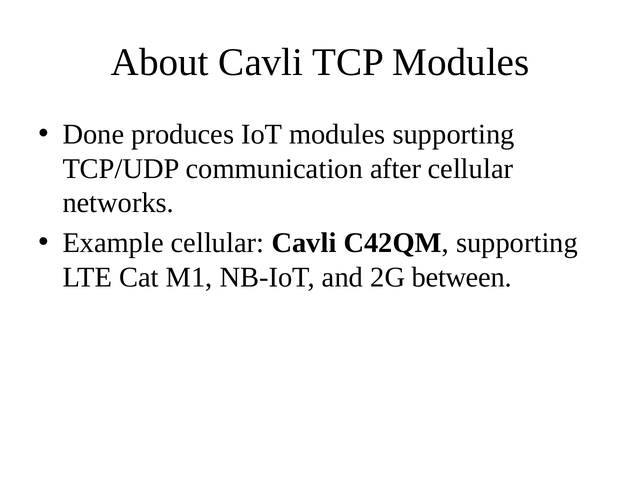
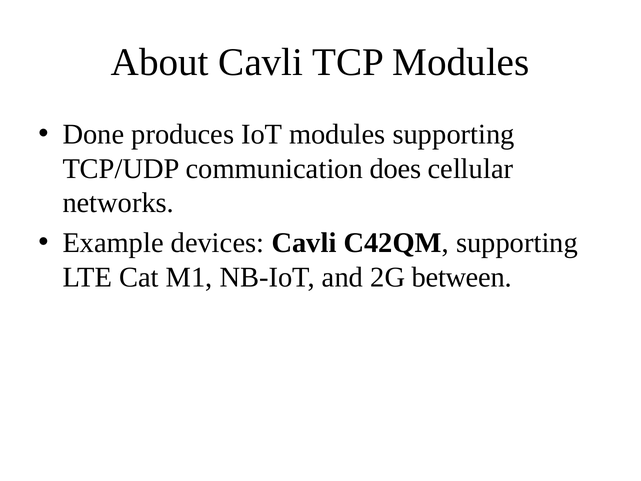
after: after -> does
Example cellular: cellular -> devices
